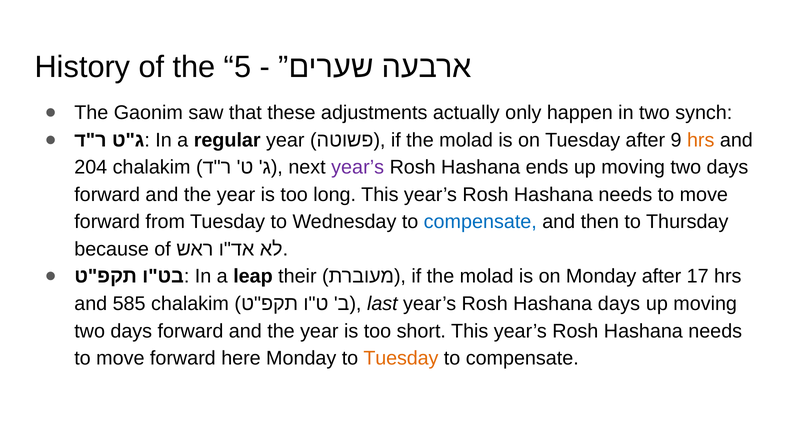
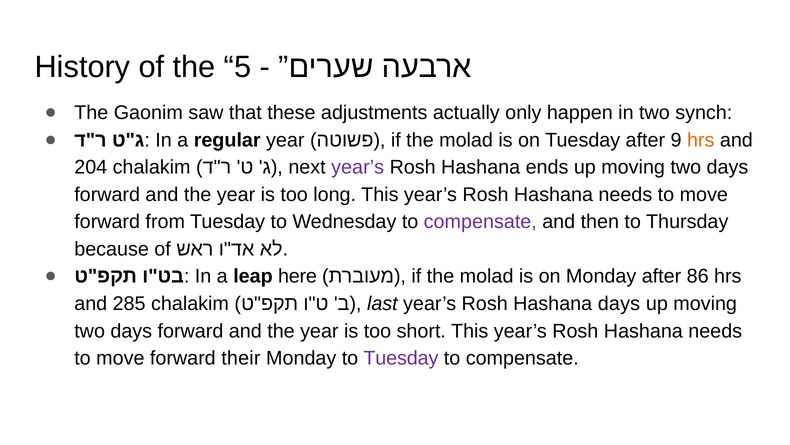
compensate at (480, 222) colour: blue -> purple
their: their -> here
17: 17 -> 86
585: 585 -> 285
here: here -> their
Tuesday at (401, 358) colour: orange -> purple
